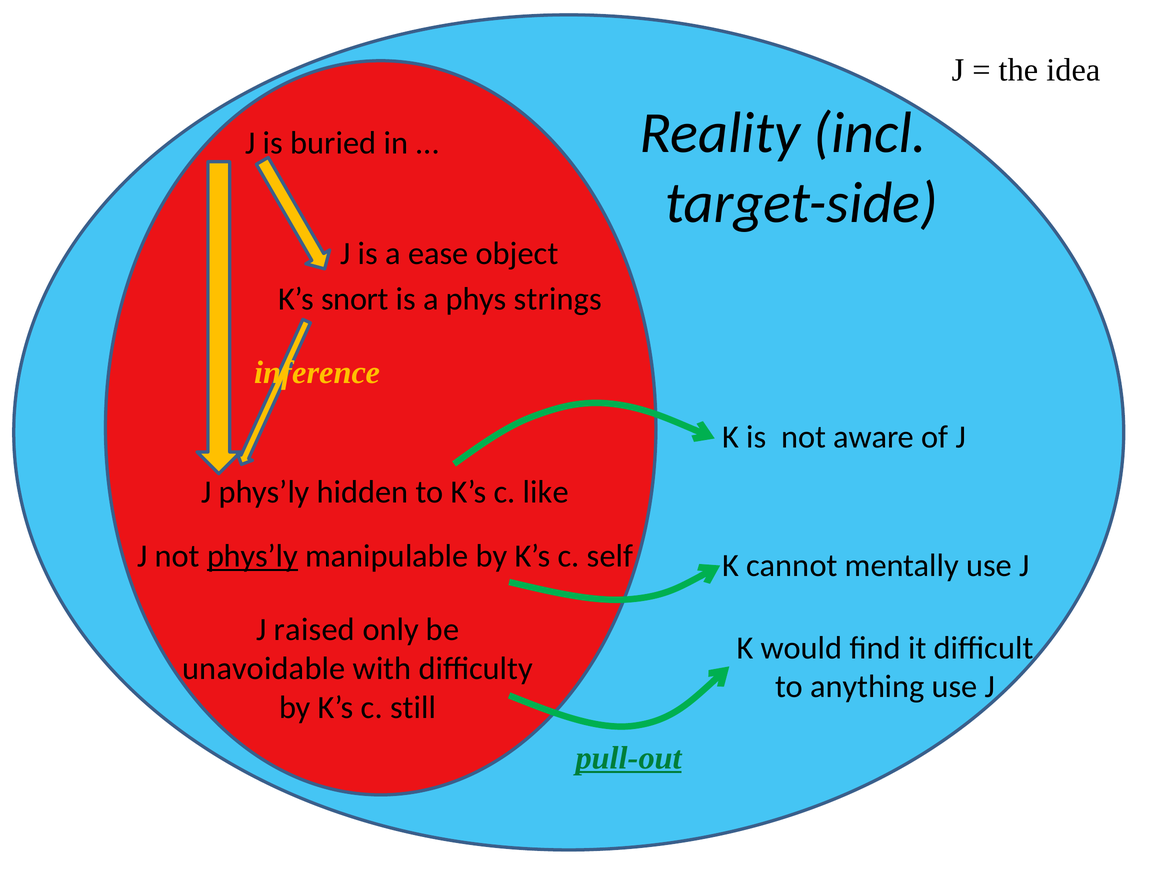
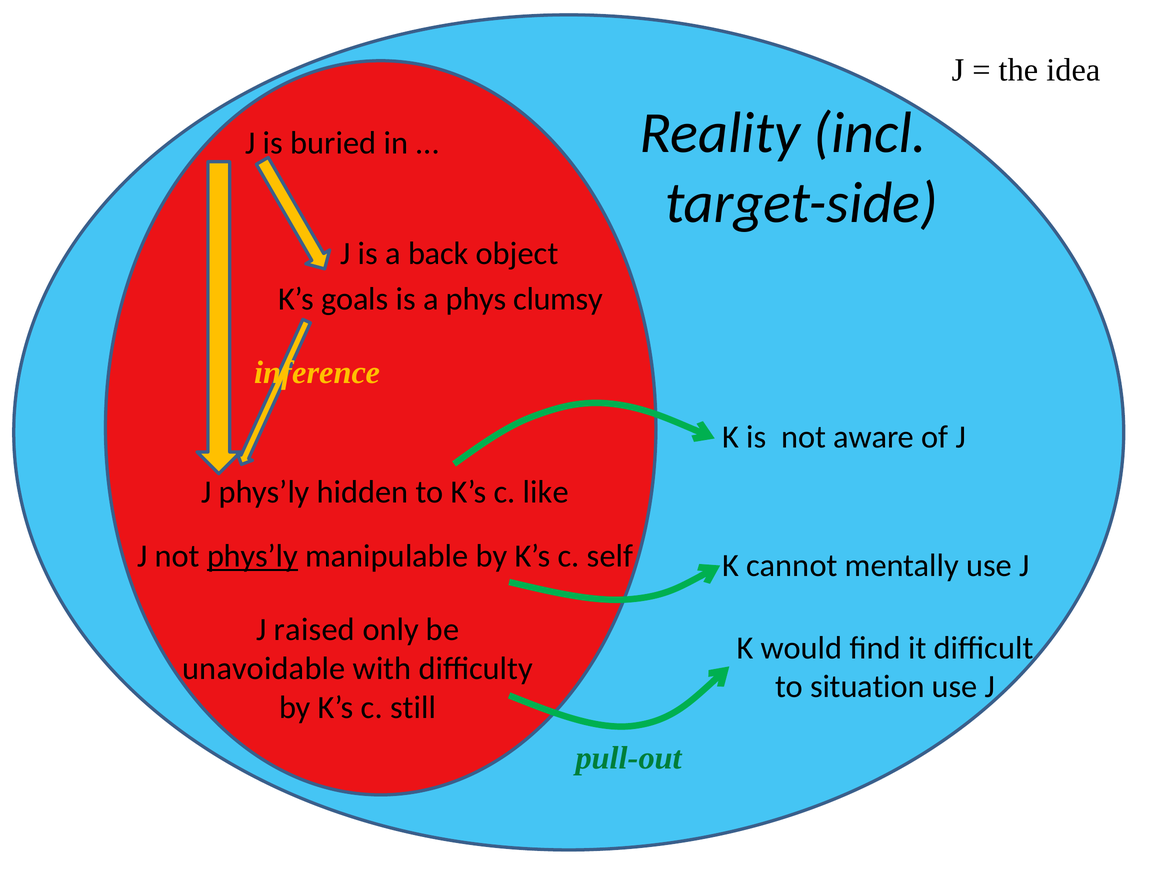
ease: ease -> back
snort: snort -> goals
strings: strings -> clumsy
anything: anything -> situation
pull-out underline: present -> none
